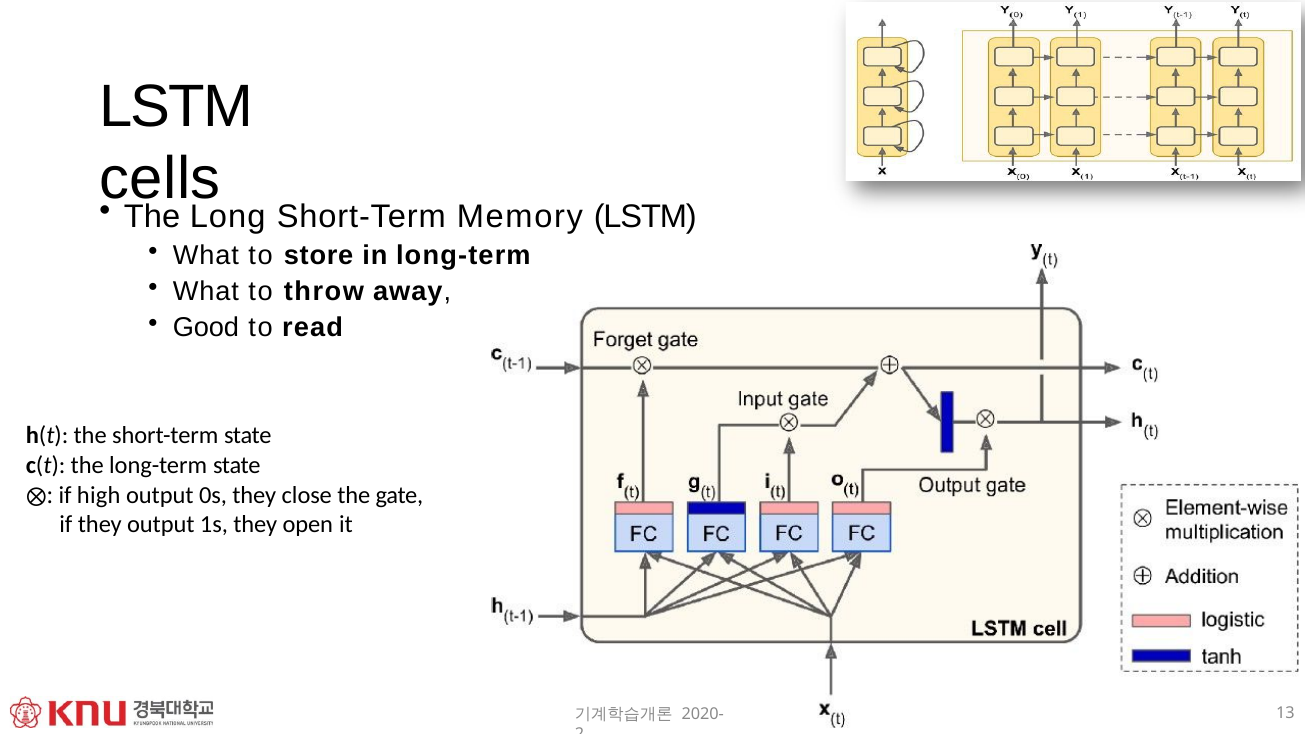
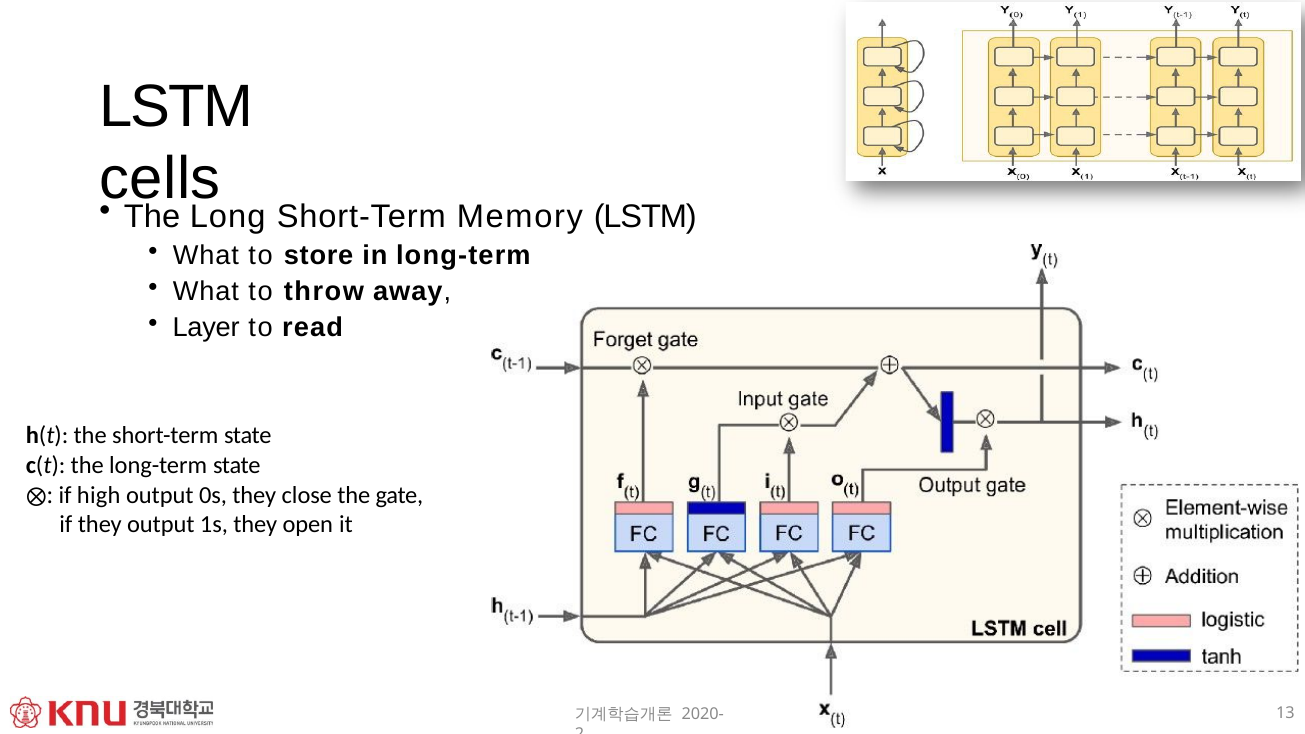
Good: Good -> Layer
